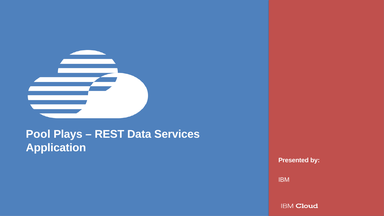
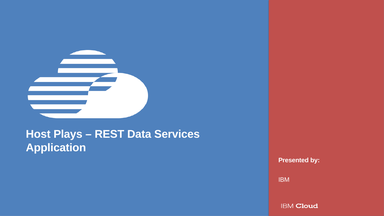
Pool: Pool -> Host
